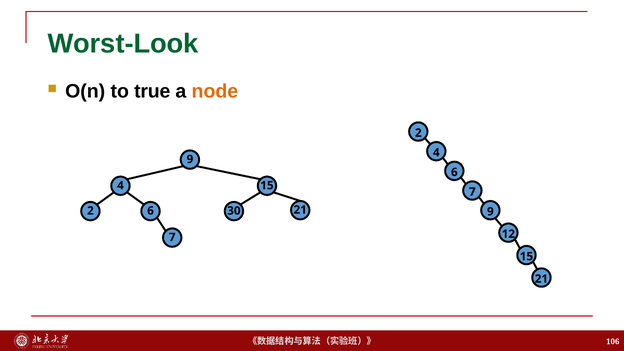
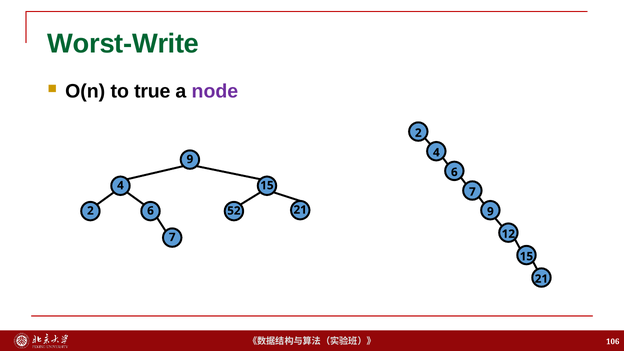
Worst-Look: Worst-Look -> Worst-Write
node colour: orange -> purple
30: 30 -> 52
